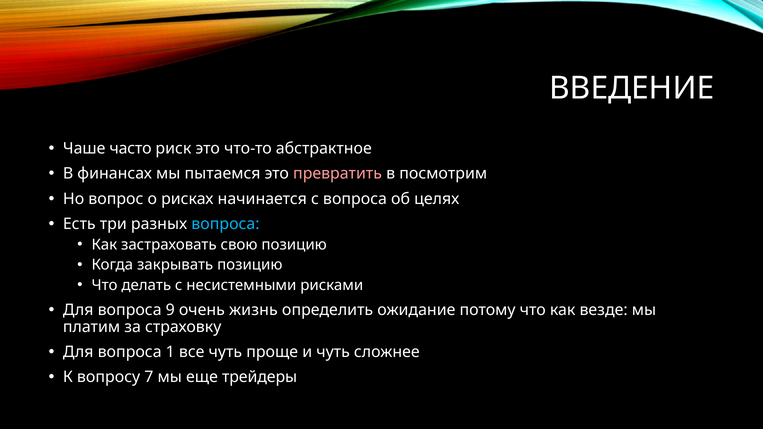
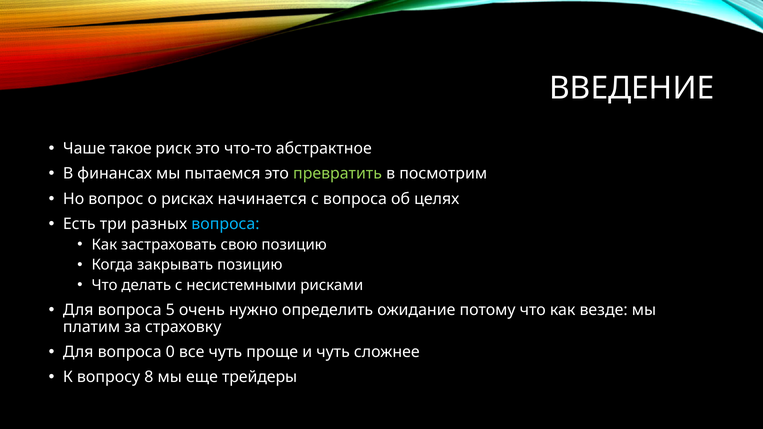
часто: часто -> такое
превратить colour: pink -> light green
9: 9 -> 5
жизнь: жизнь -> нужно
1: 1 -> 0
7: 7 -> 8
